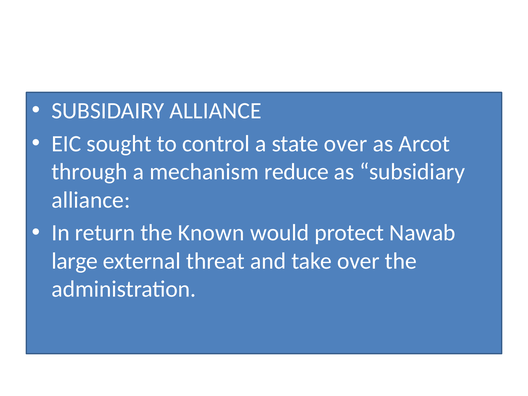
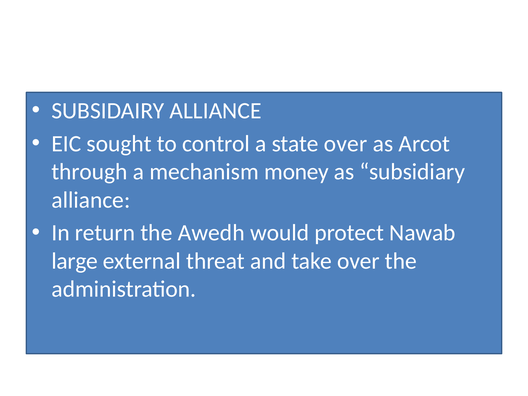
reduce: reduce -> money
Known: Known -> Awedh
